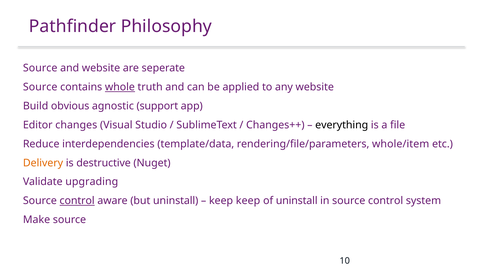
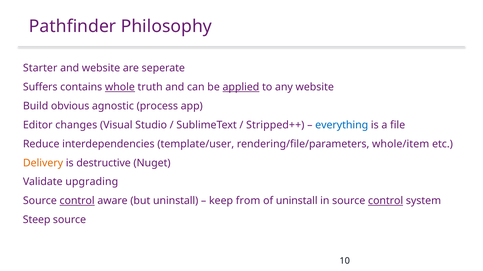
Source at (40, 68): Source -> Starter
Source at (40, 87): Source -> Suffers
applied underline: none -> present
support: support -> process
Changes++: Changes++ -> Stripped++
everything colour: black -> blue
template/data: template/data -> template/user
keep keep: keep -> from
control at (386, 201) underline: none -> present
Make: Make -> Steep
